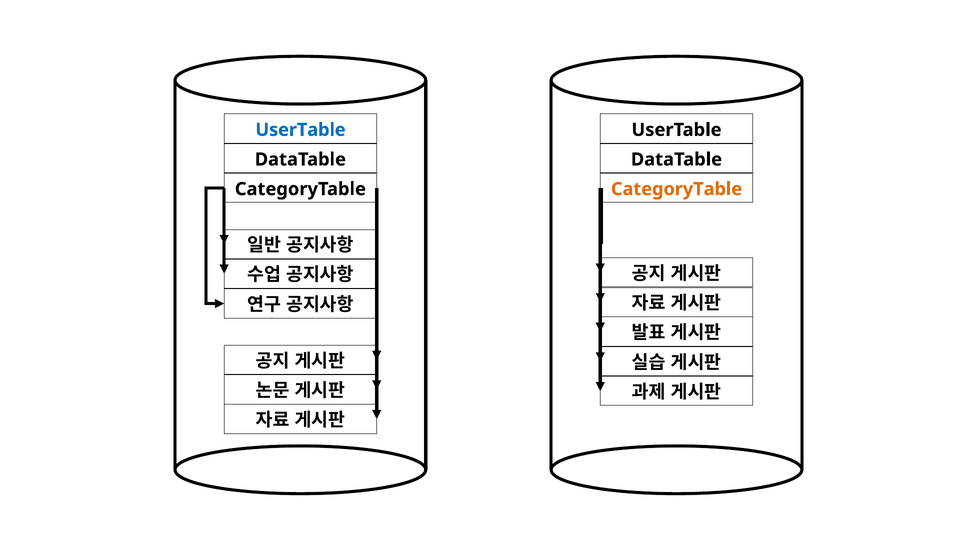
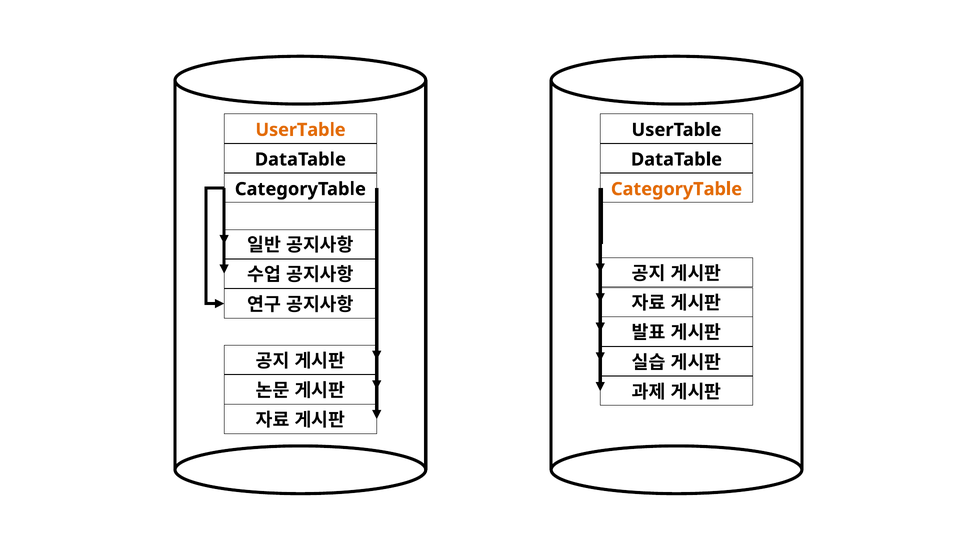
UserTable at (301, 130) colour: blue -> orange
